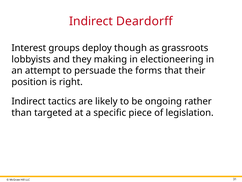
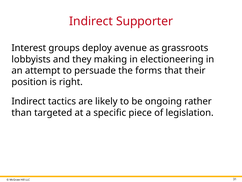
Deardorff: Deardorff -> Supporter
though: though -> avenue
